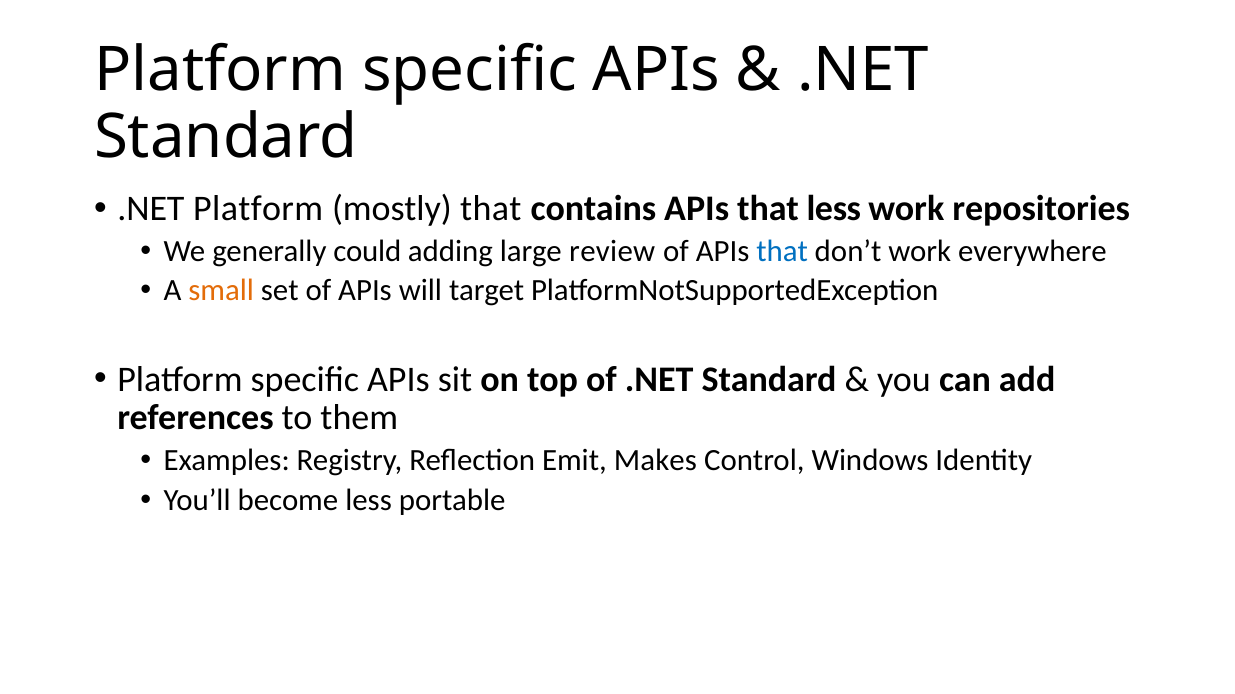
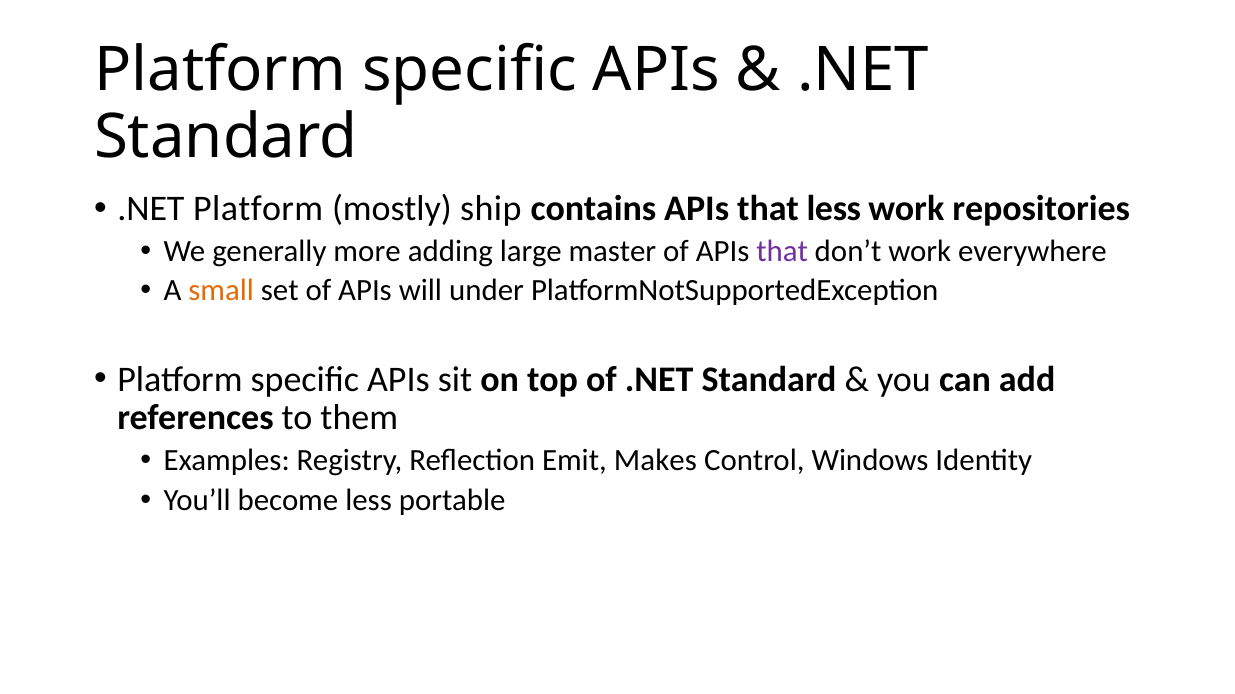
mostly that: that -> ship
could: could -> more
review: review -> master
that at (782, 251) colour: blue -> purple
target: target -> under
